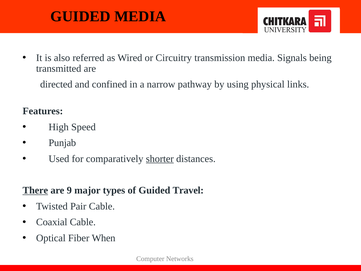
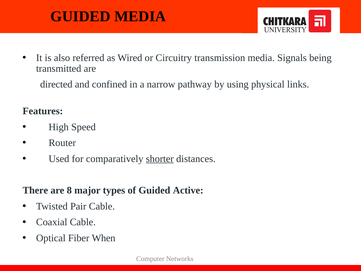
Punjab: Punjab -> Router
There underline: present -> none
9: 9 -> 8
Travel: Travel -> Active
